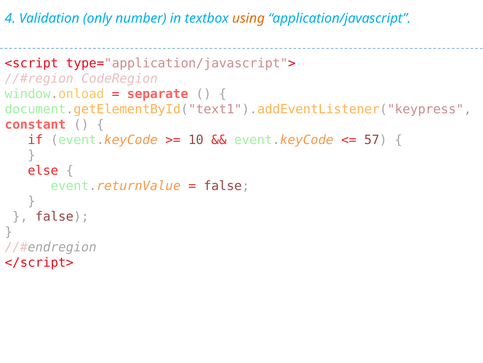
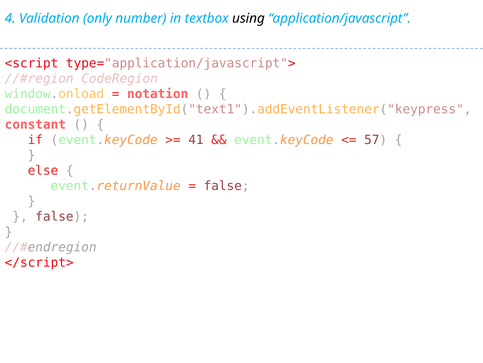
using colour: orange -> black
separate: separate -> notation
10: 10 -> 41
